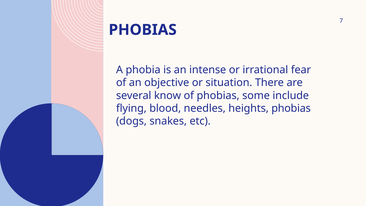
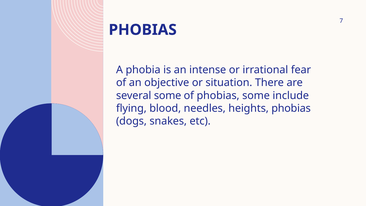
several know: know -> some
